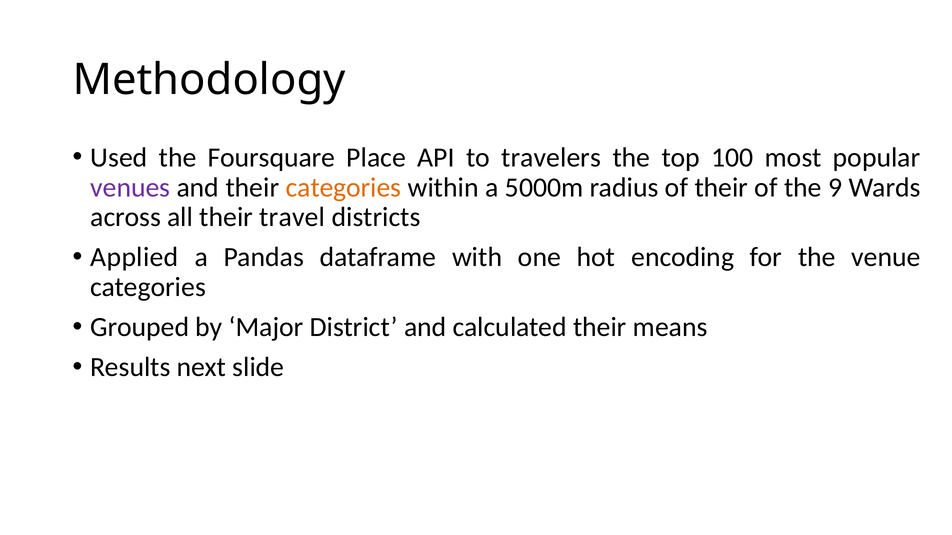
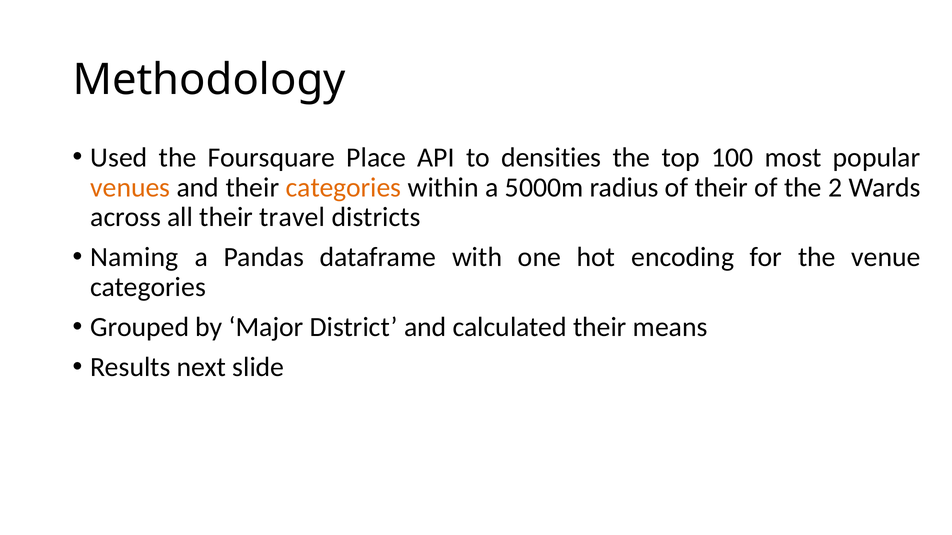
travelers: travelers -> densities
venues colour: purple -> orange
9: 9 -> 2
Applied: Applied -> Naming
